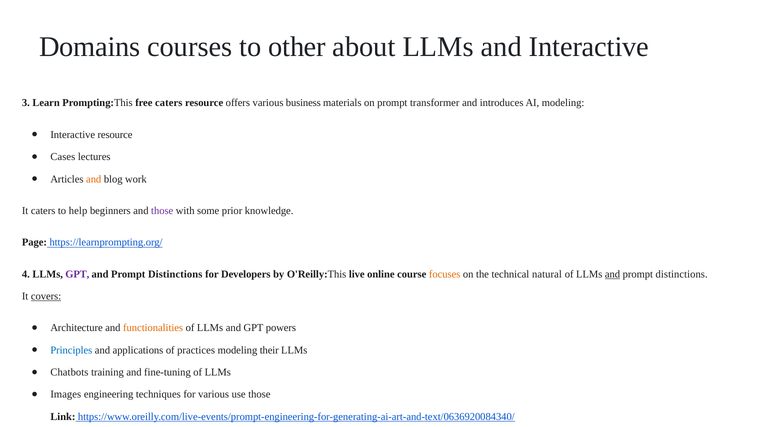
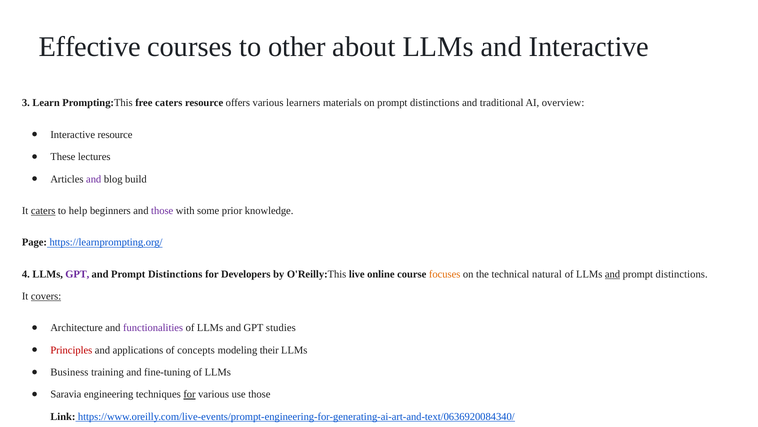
Domains: Domains -> Effective
business: business -> learners
on prompt transformer: transformer -> distinctions
introduces: introduces -> traditional
AI modeling: modeling -> overview
Cases: Cases -> These
and at (94, 179) colour: orange -> purple
work: work -> build
caters at (43, 210) underline: none -> present
functionalities colour: orange -> purple
powers: powers -> studies
Principles colour: blue -> red
practices: practices -> concepts
Chatbots: Chatbots -> Business
Images: Images -> Saravia
for at (190, 394) underline: none -> present
